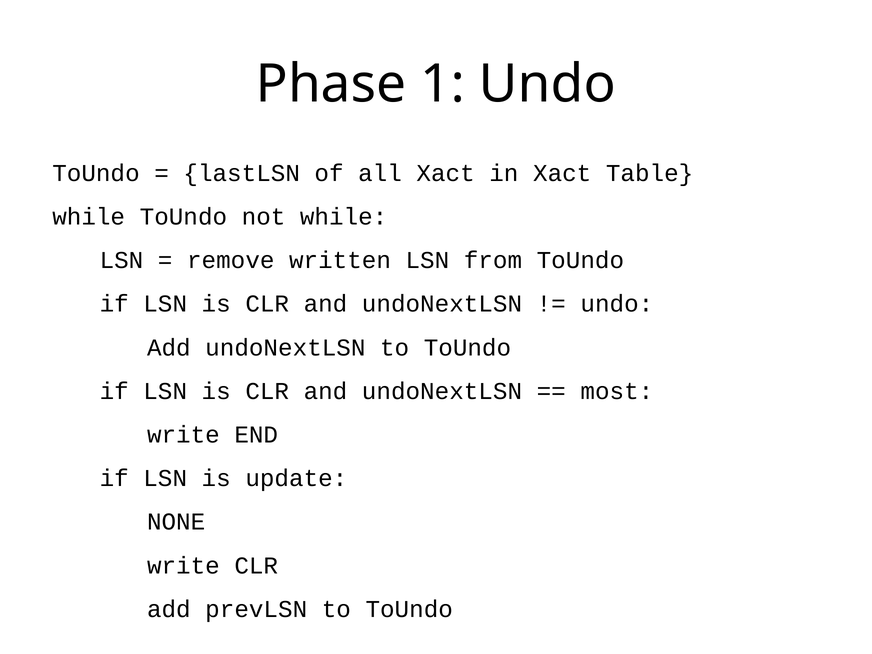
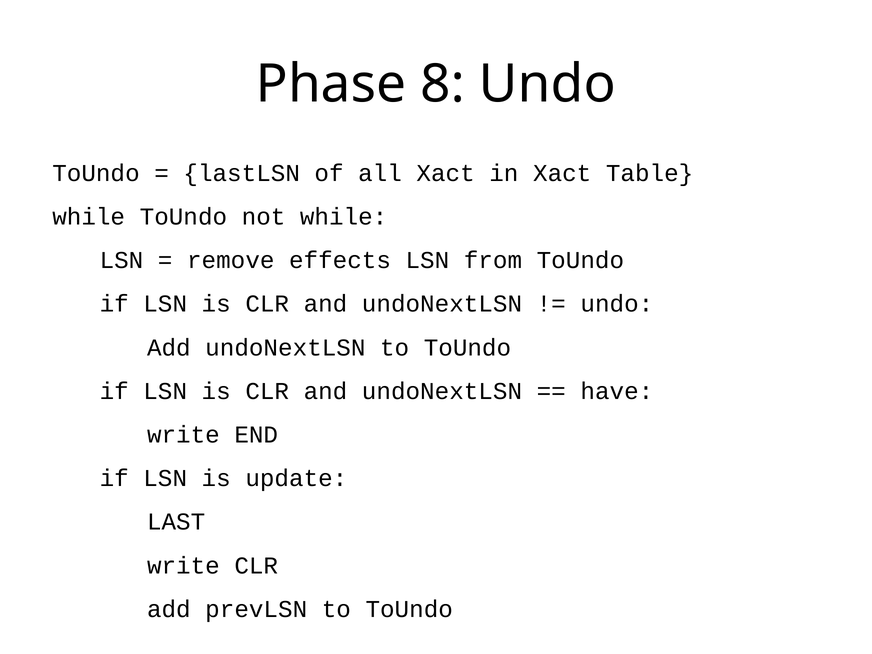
1: 1 -> 8
written: written -> effects
most: most -> have
NONE: NONE -> LAST
